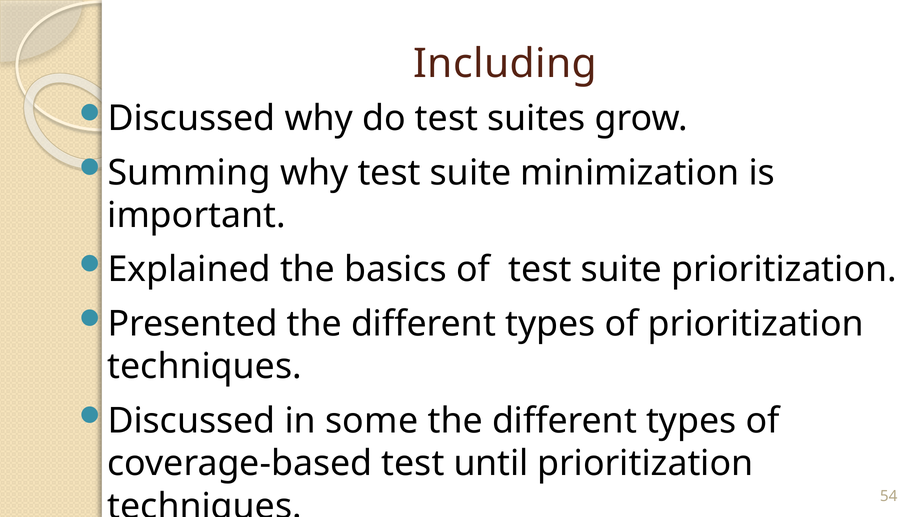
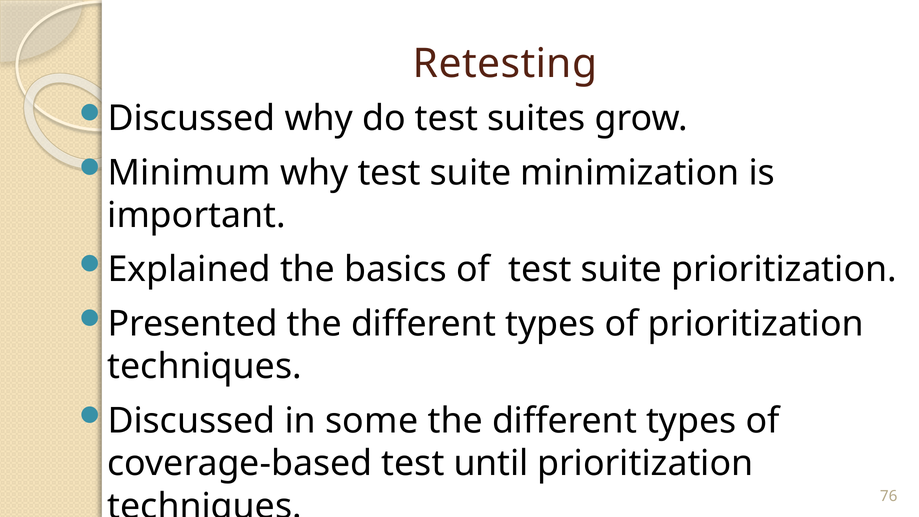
Including: Including -> Retesting
Summing: Summing -> Minimum
54: 54 -> 76
